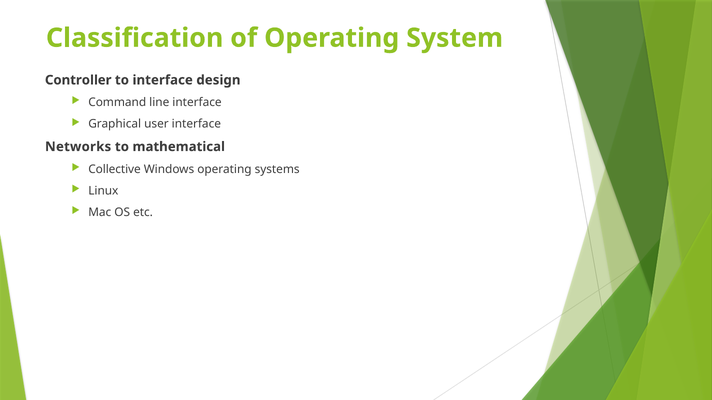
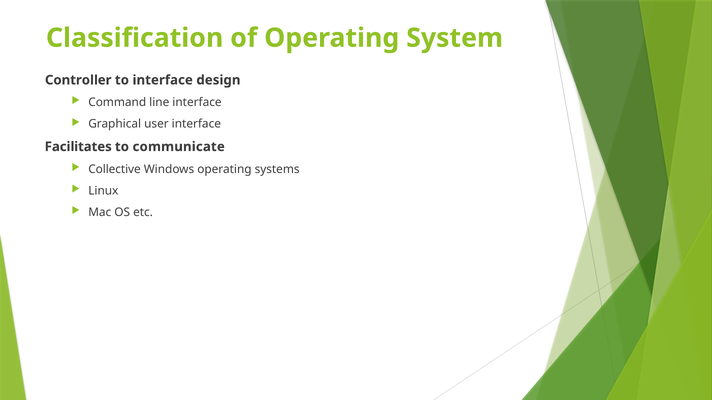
Networks: Networks -> Facilitates
mathematical: mathematical -> communicate
